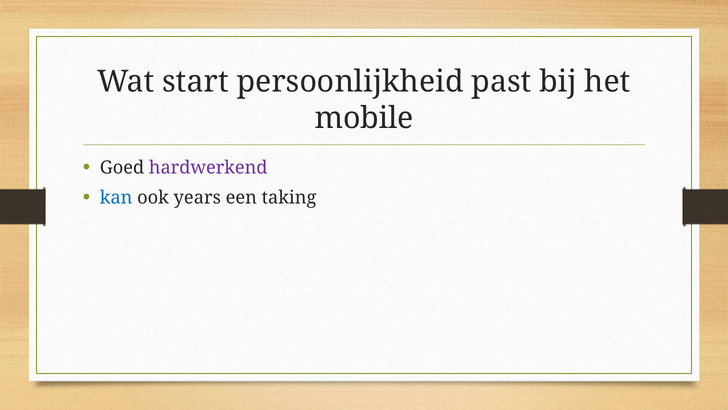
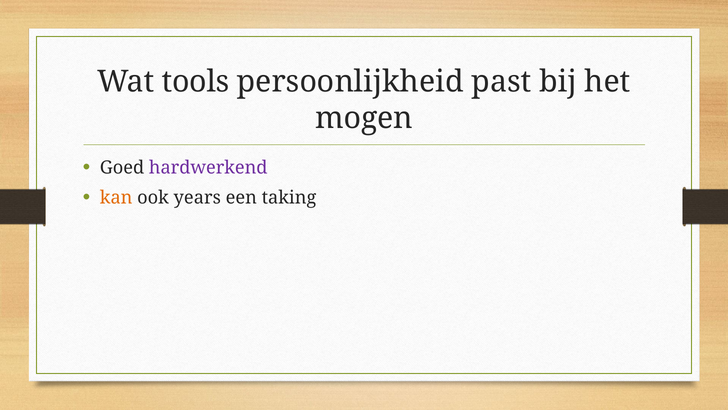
start: start -> tools
mobile: mobile -> mogen
kan colour: blue -> orange
